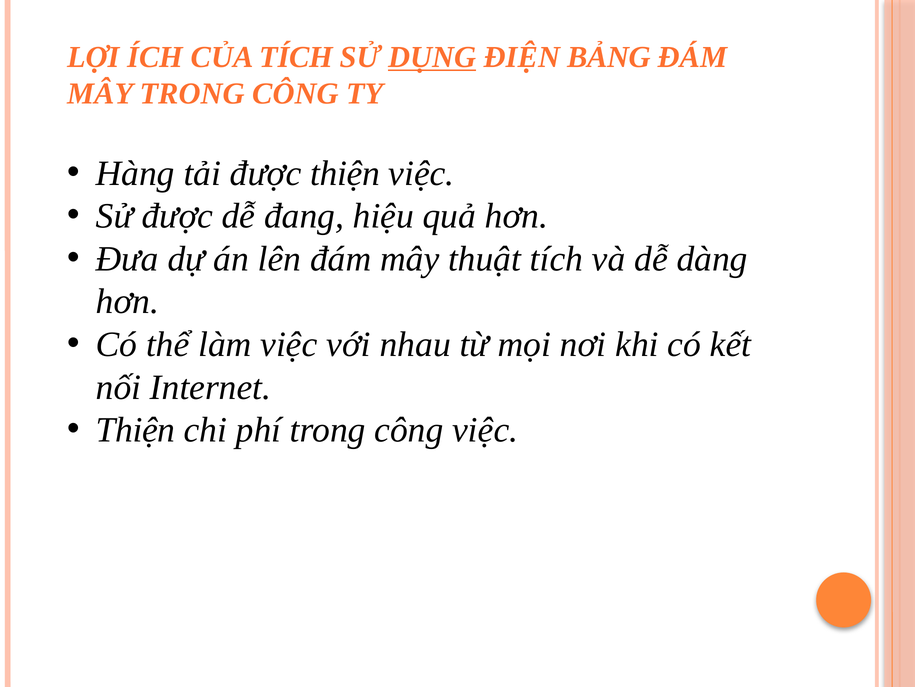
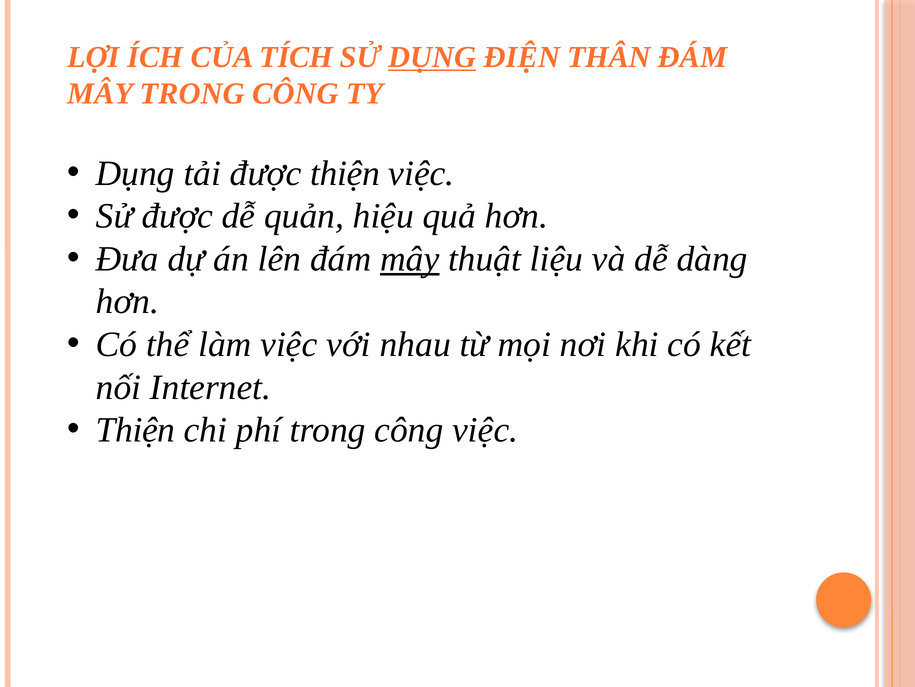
BẢNG: BẢNG -> THÂN
Hàng at (135, 173): Hàng -> Dụng
đang: đang -> quản
mây at (410, 259) underline: none -> present
thuật tích: tích -> liệu
